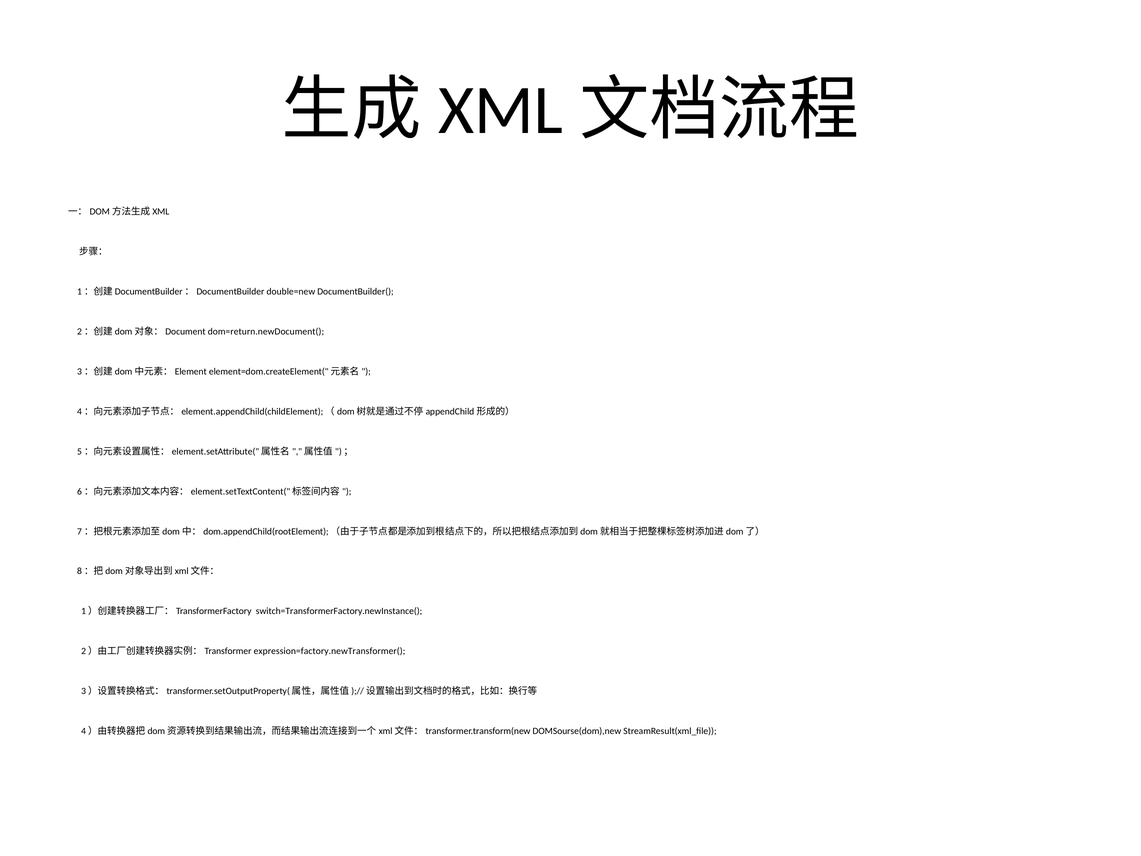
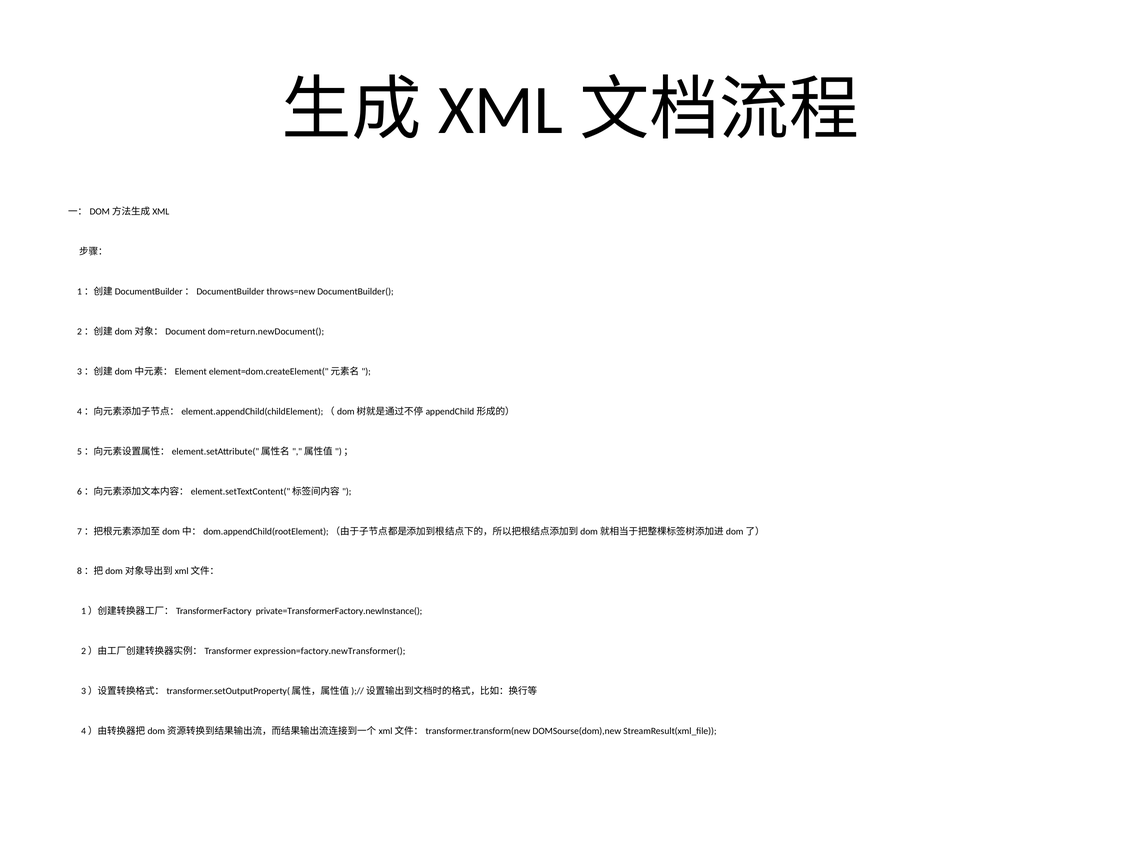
double=new: double=new -> throws=new
switch=TransformerFactory.newInstance(: switch=TransformerFactory.newInstance( -> private=TransformerFactory.newInstance(
